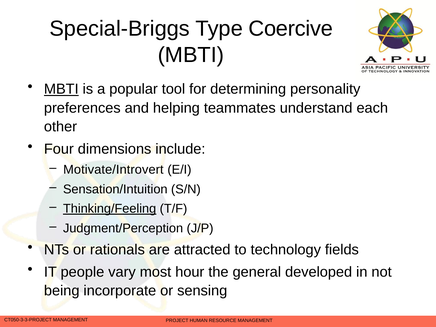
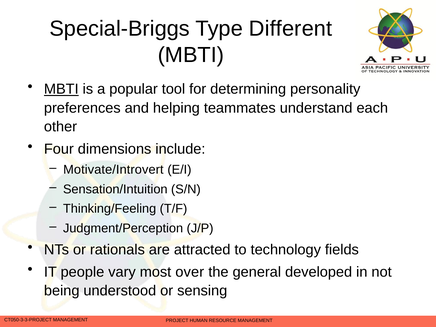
Coercive: Coercive -> Different
Thinking/Feeling underline: present -> none
hour: hour -> over
incorporate: incorporate -> understood
